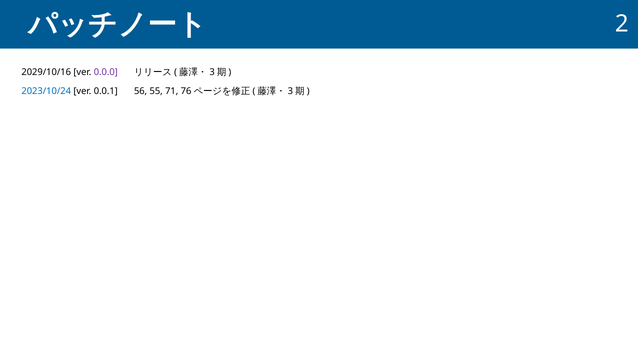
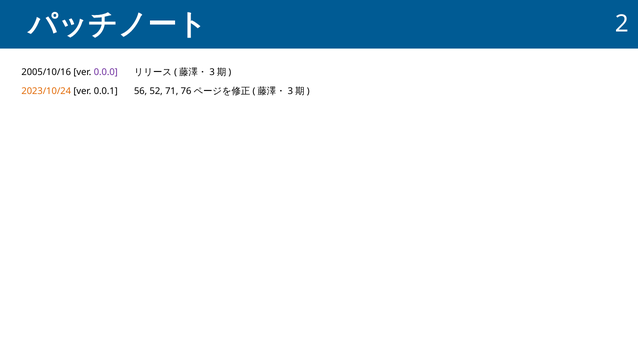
2029/10/16: 2029/10/16 -> 2005/10/16
2023/10/24 colour: blue -> orange
55: 55 -> 52
